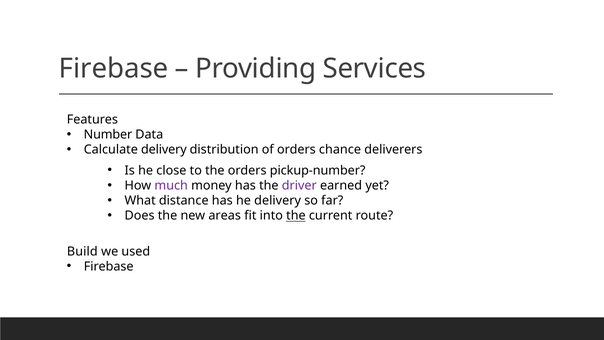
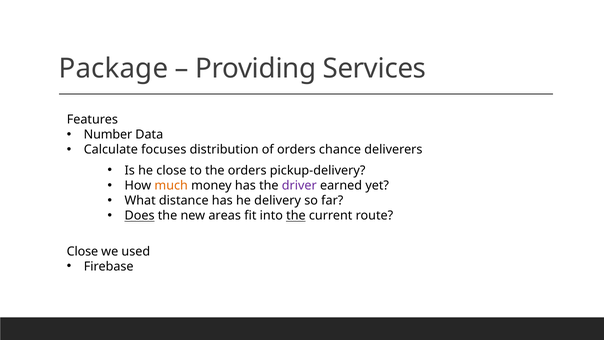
Firebase at (114, 69): Firebase -> Package
Calculate delivery: delivery -> focuses
pickup-number: pickup-number -> pickup-delivery
much colour: purple -> orange
Does underline: none -> present
Build at (82, 251): Build -> Close
